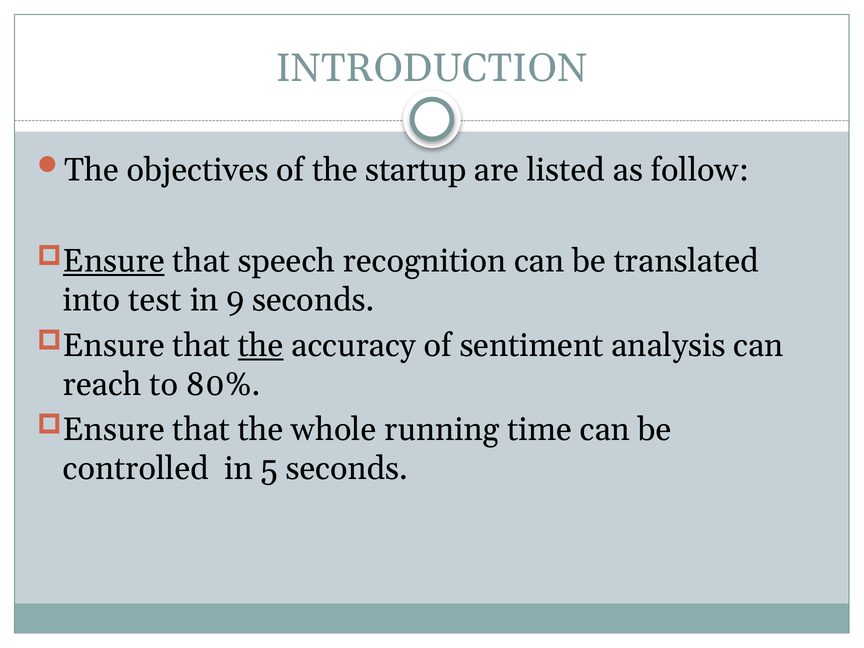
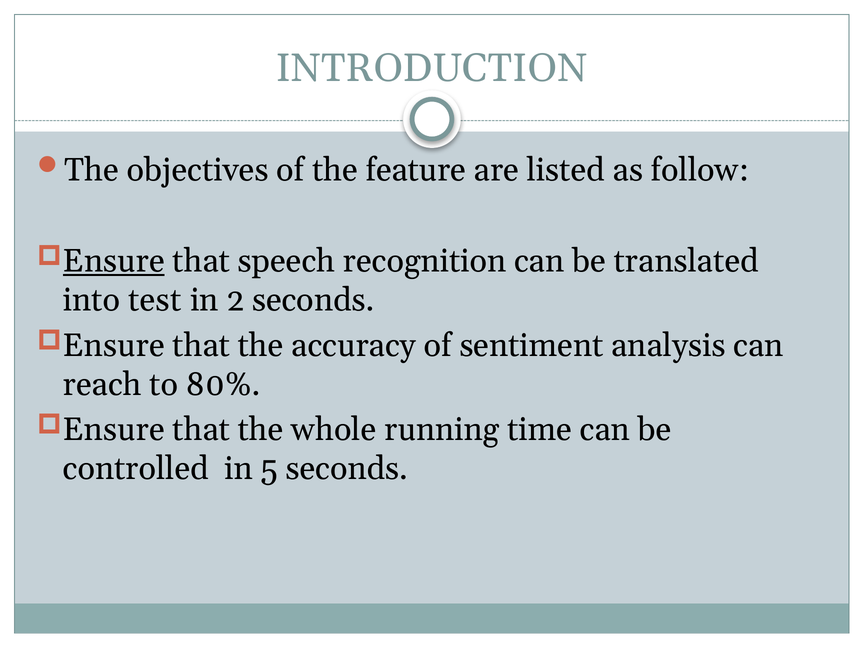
startup: startup -> feature
9: 9 -> 2
the at (261, 345) underline: present -> none
